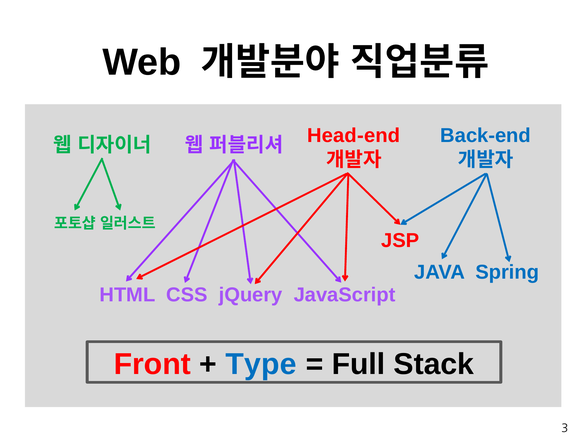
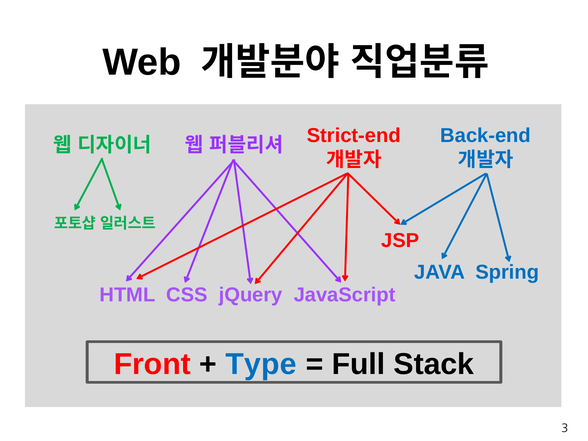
Head-end: Head-end -> Strict-end
